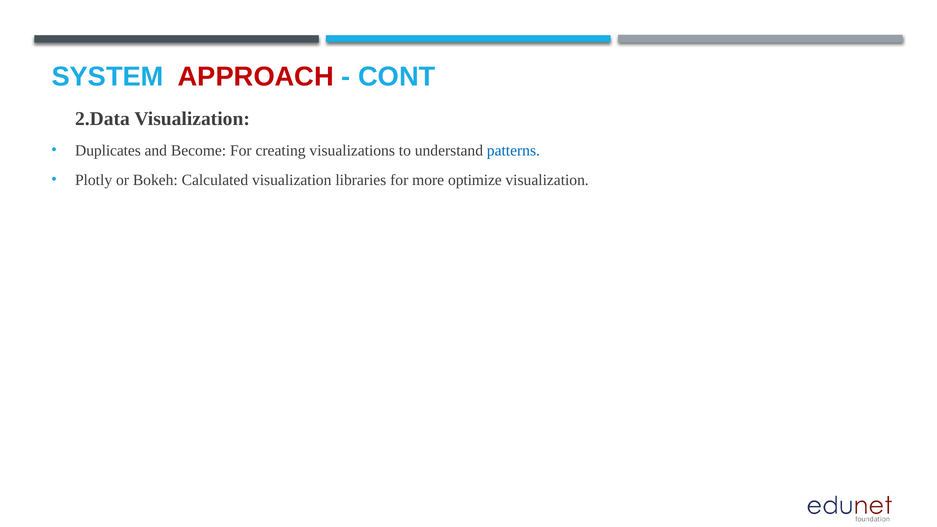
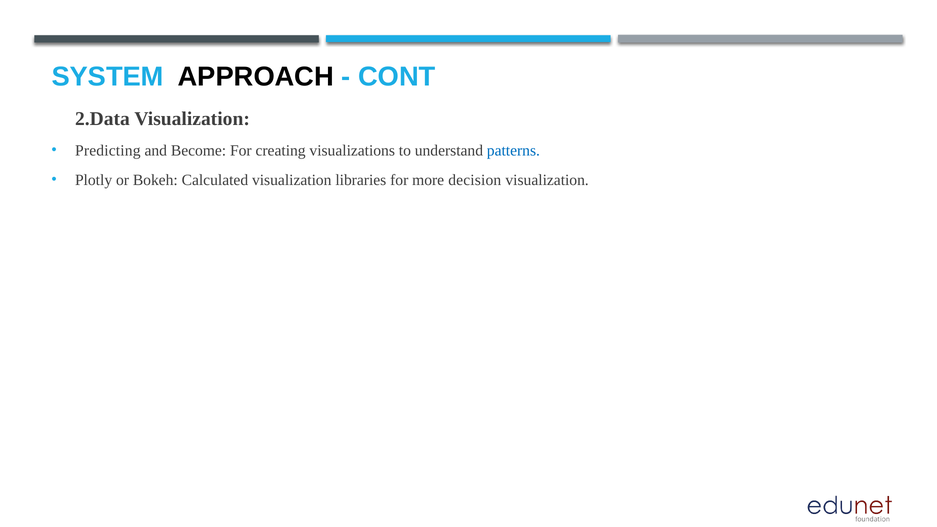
APPROACH colour: red -> black
Duplicates: Duplicates -> Predicting
optimize: optimize -> decision
